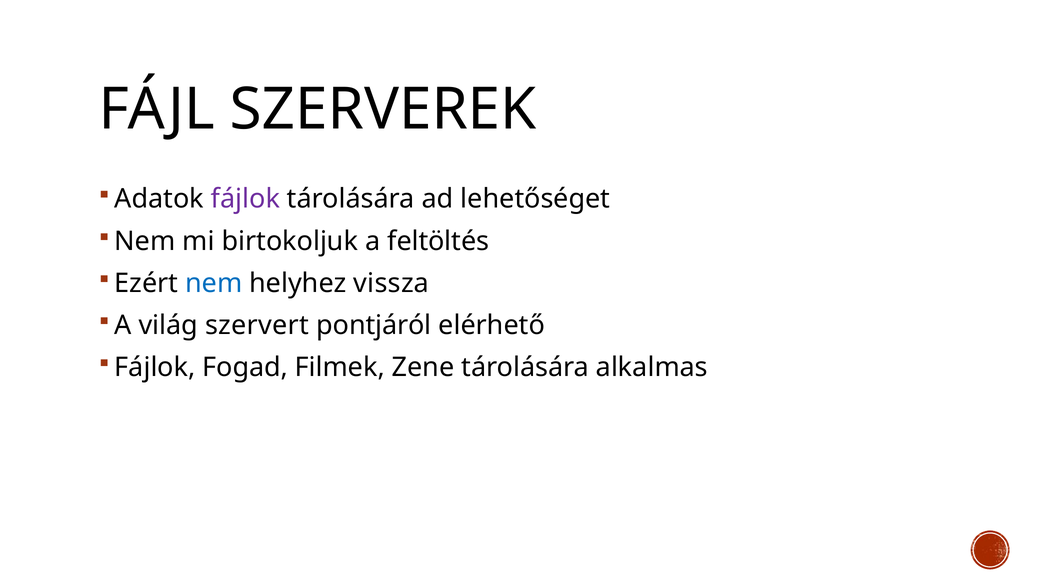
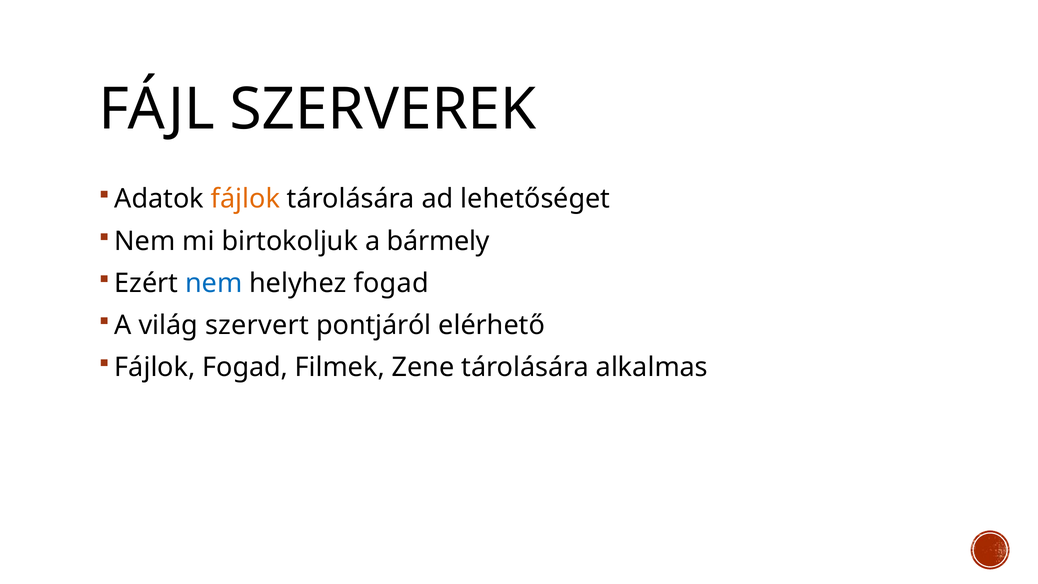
fájlok at (245, 199) colour: purple -> orange
feltöltés: feltöltés -> bármely
helyhez vissza: vissza -> fogad
